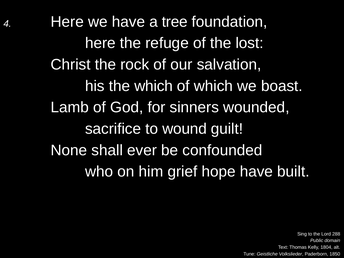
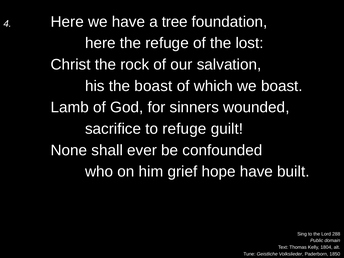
the which: which -> boast
to wound: wound -> refuge
